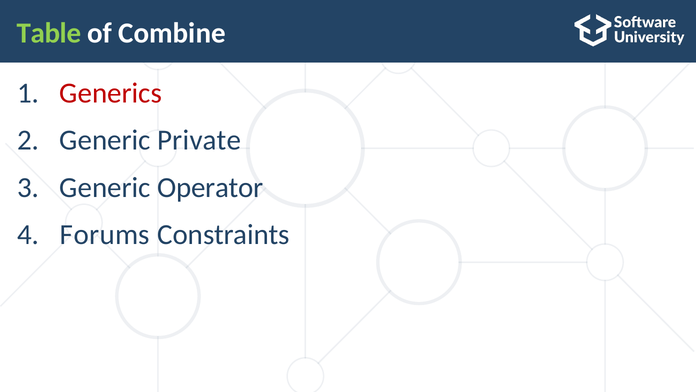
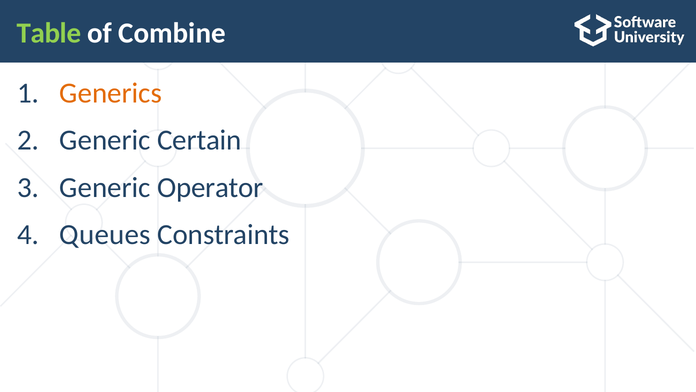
Generics colour: red -> orange
Private: Private -> Certain
Forums: Forums -> Queues
